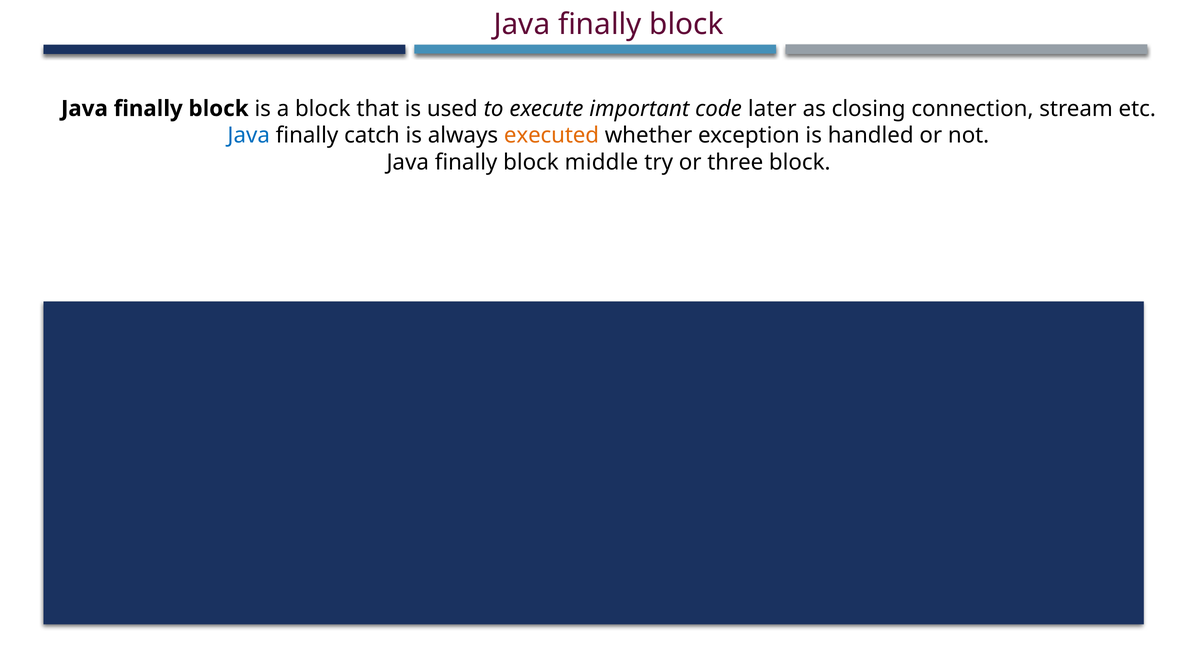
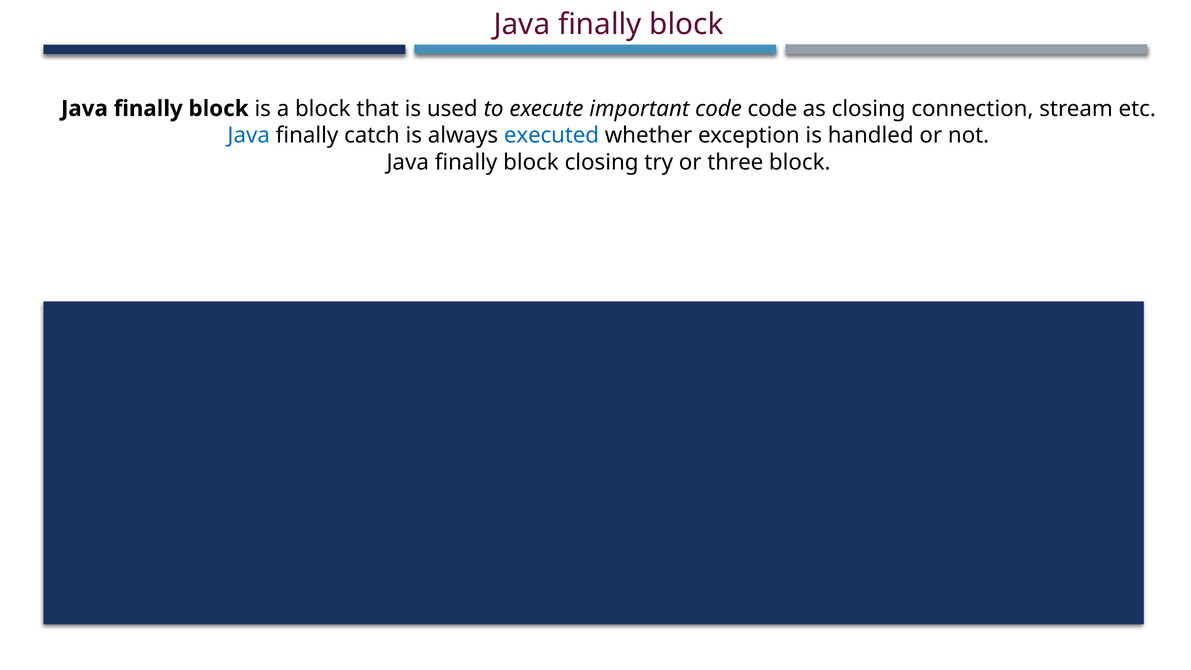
code later: later -> code
executed colour: orange -> blue
block middle: middle -> closing
